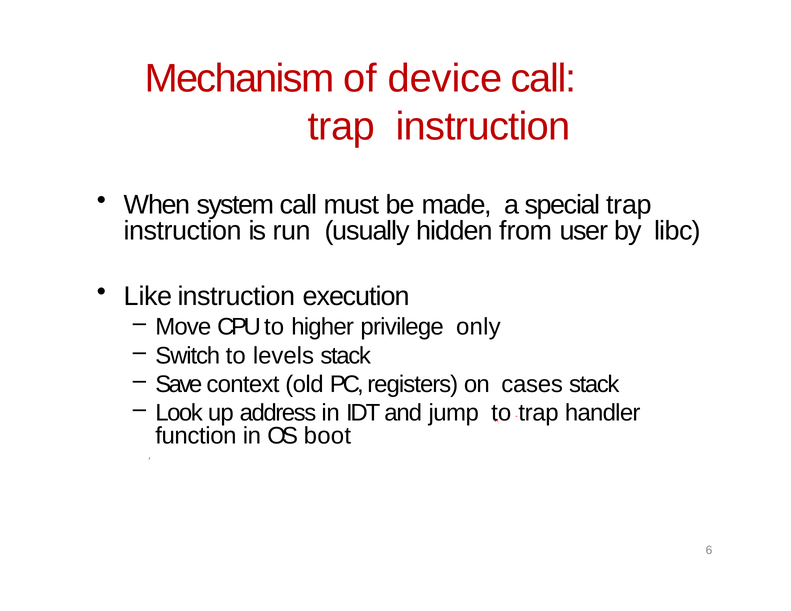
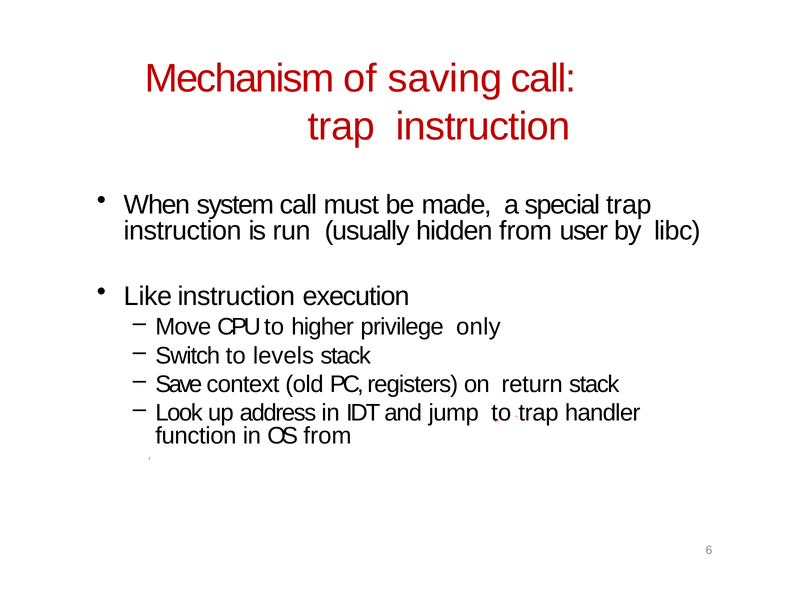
device: device -> saving
cases: cases -> return
OS boot: boot -> from
